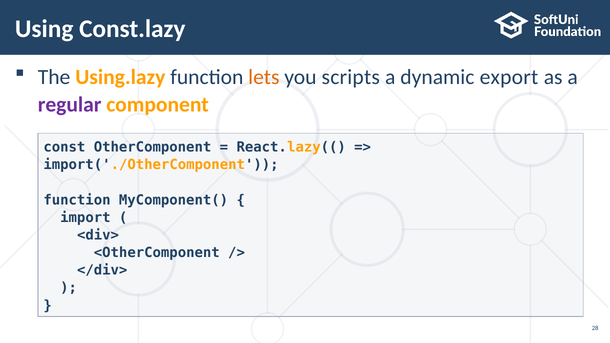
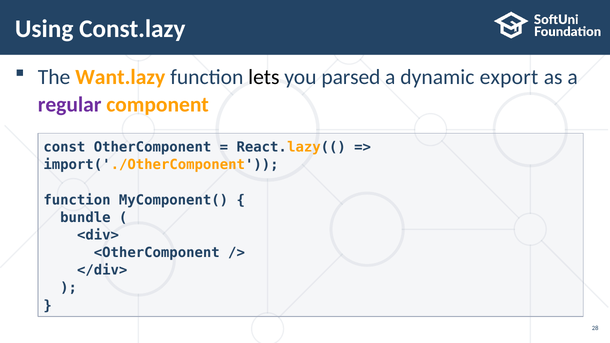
Using.lazy: Using.lazy -> Want.lazy
lets colour: orange -> black
scripts: scripts -> parsed
import: import -> bundle
